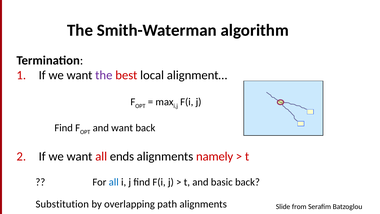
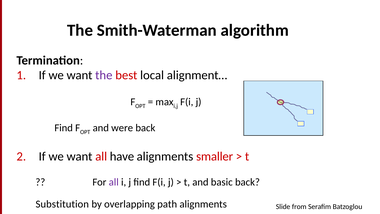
and want: want -> were
ends: ends -> have
namely: namely -> smaller
all at (114, 182) colour: blue -> purple
